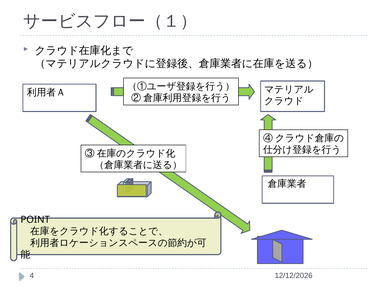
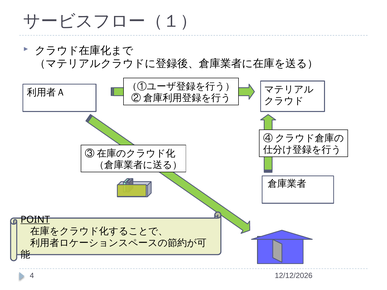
POINT underline: none -> present
